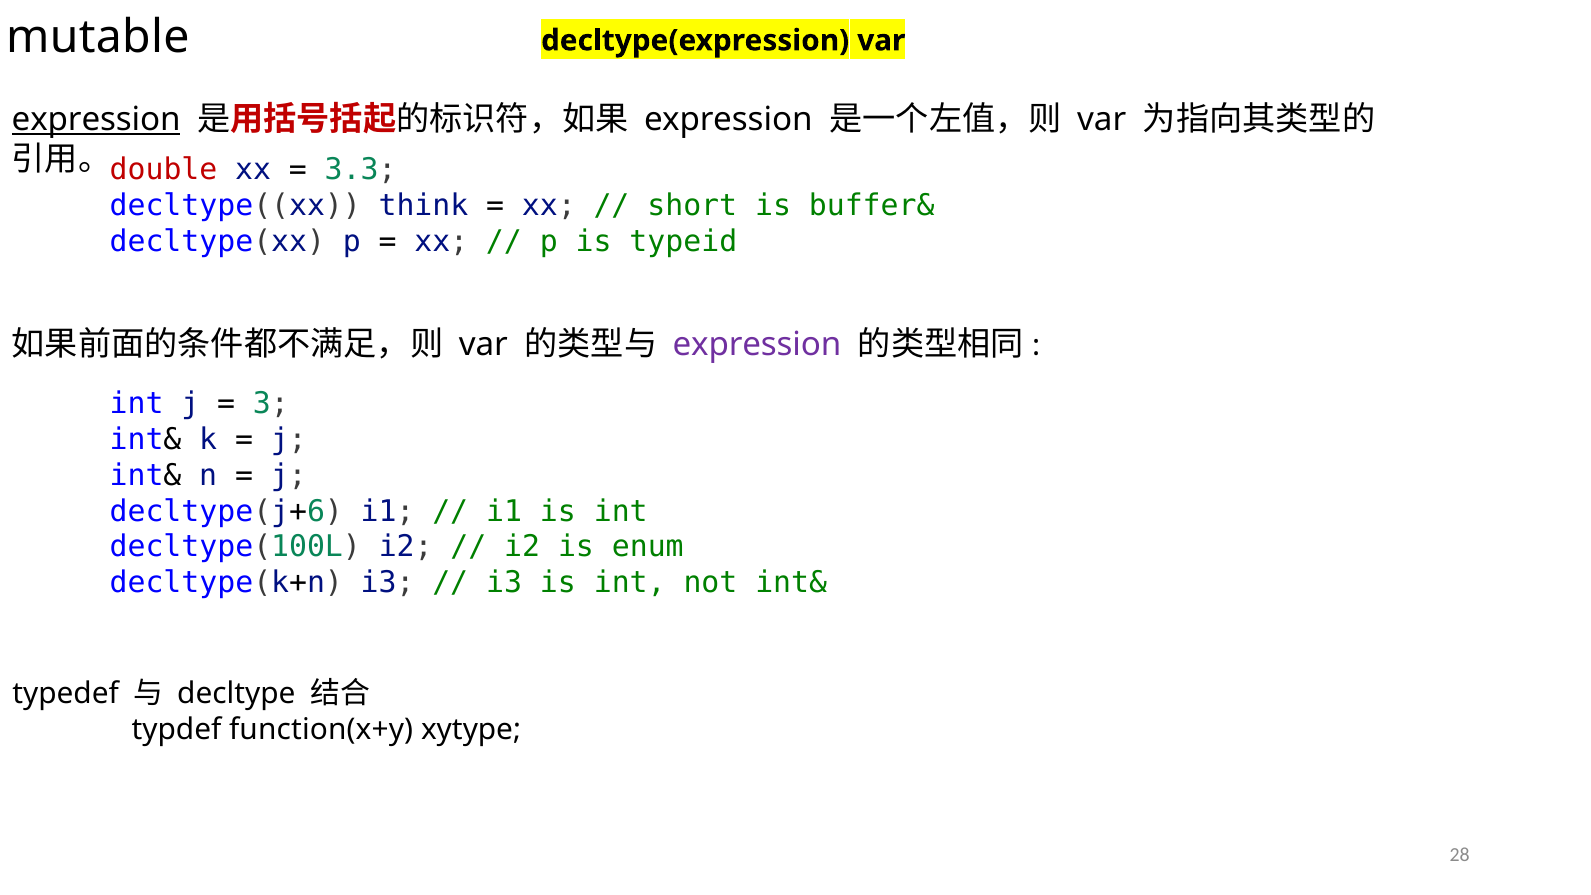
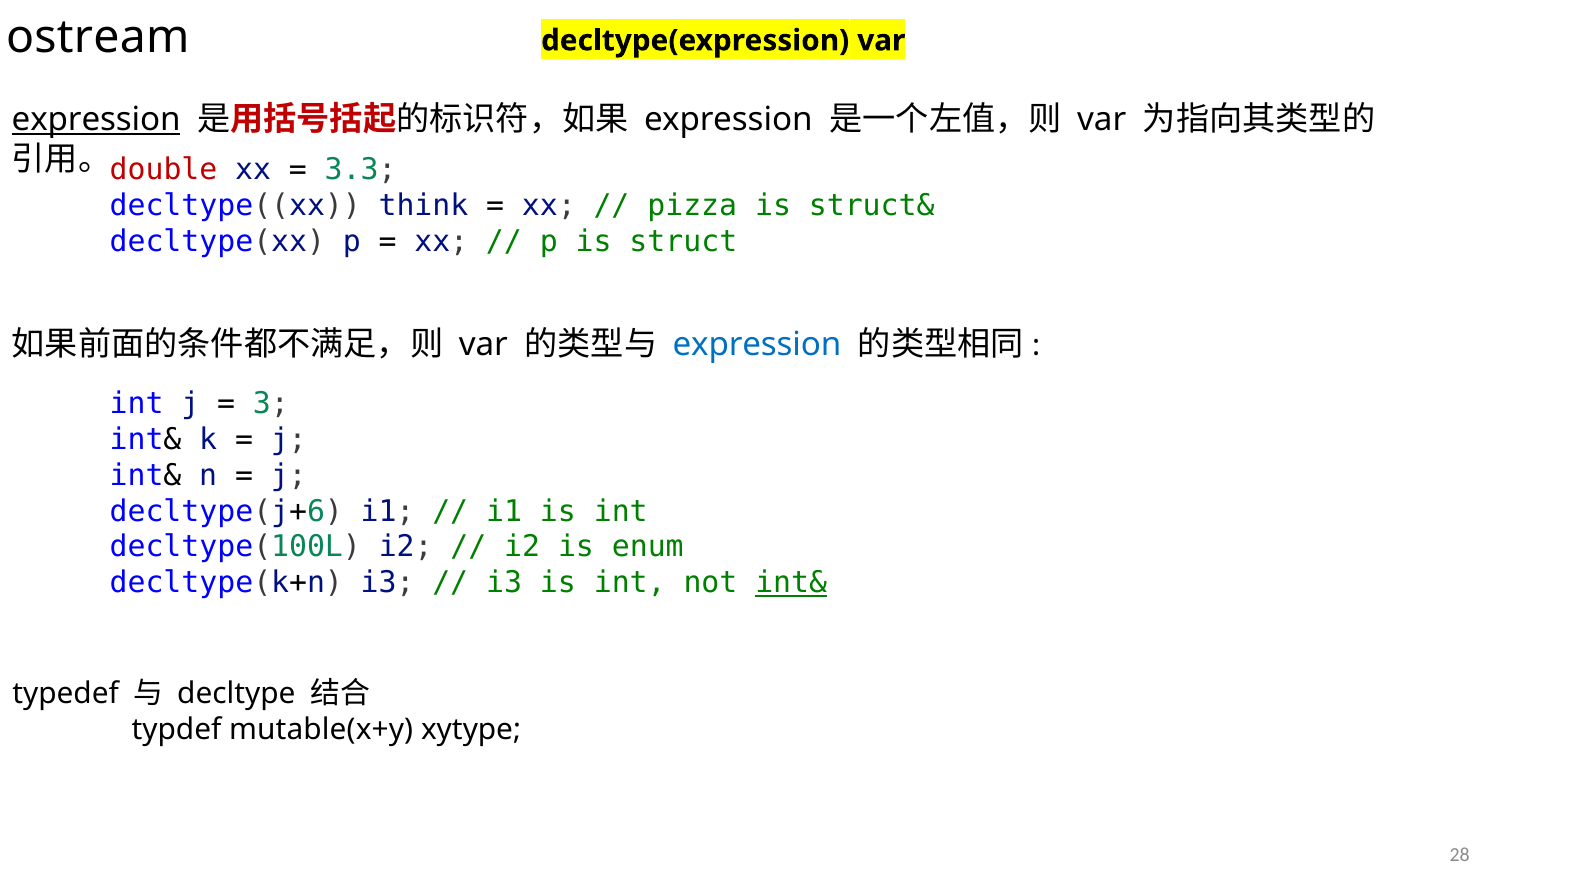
mutable: mutable -> ostream
short: short -> pizza
buffer&: buffer& -> struct&
typeid: typeid -> struct
expression at (757, 345) colour: purple -> blue
int& at (791, 583) underline: none -> present
function(x+y: function(x+y -> mutable(x+y
